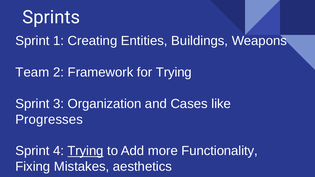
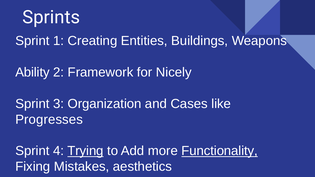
Team: Team -> Ability
for Trying: Trying -> Nicely
Functionality underline: none -> present
